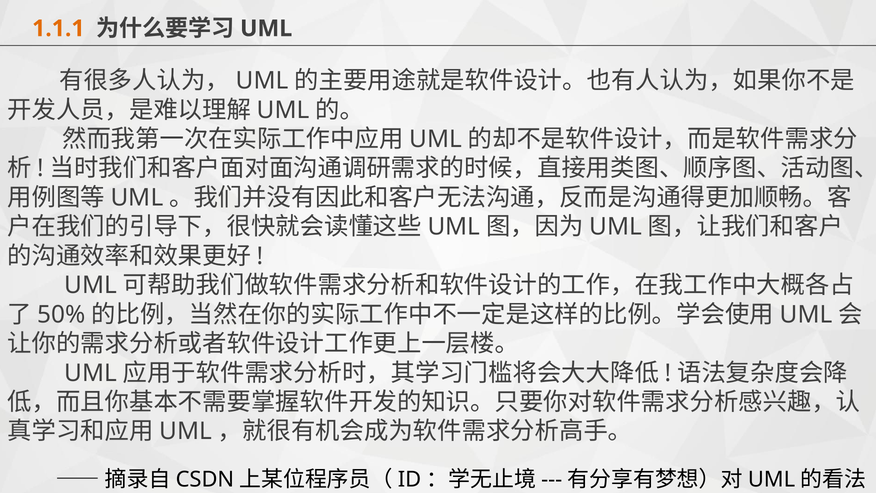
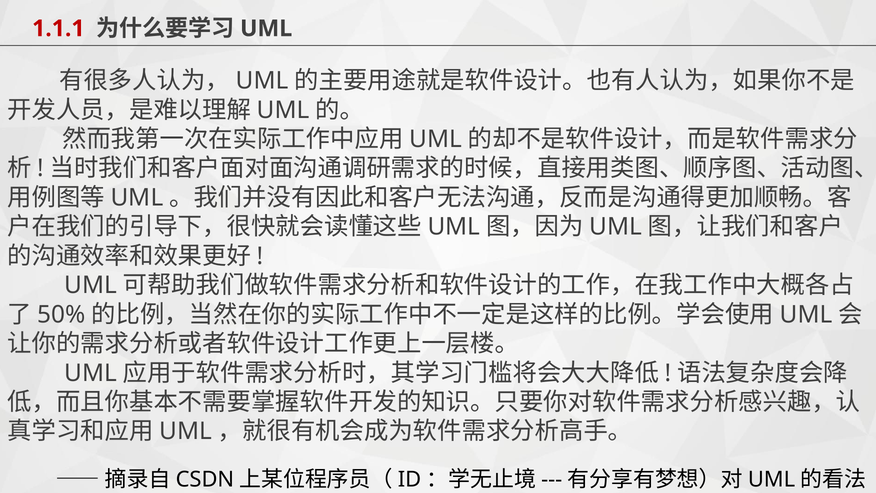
1.1.1 colour: orange -> red
